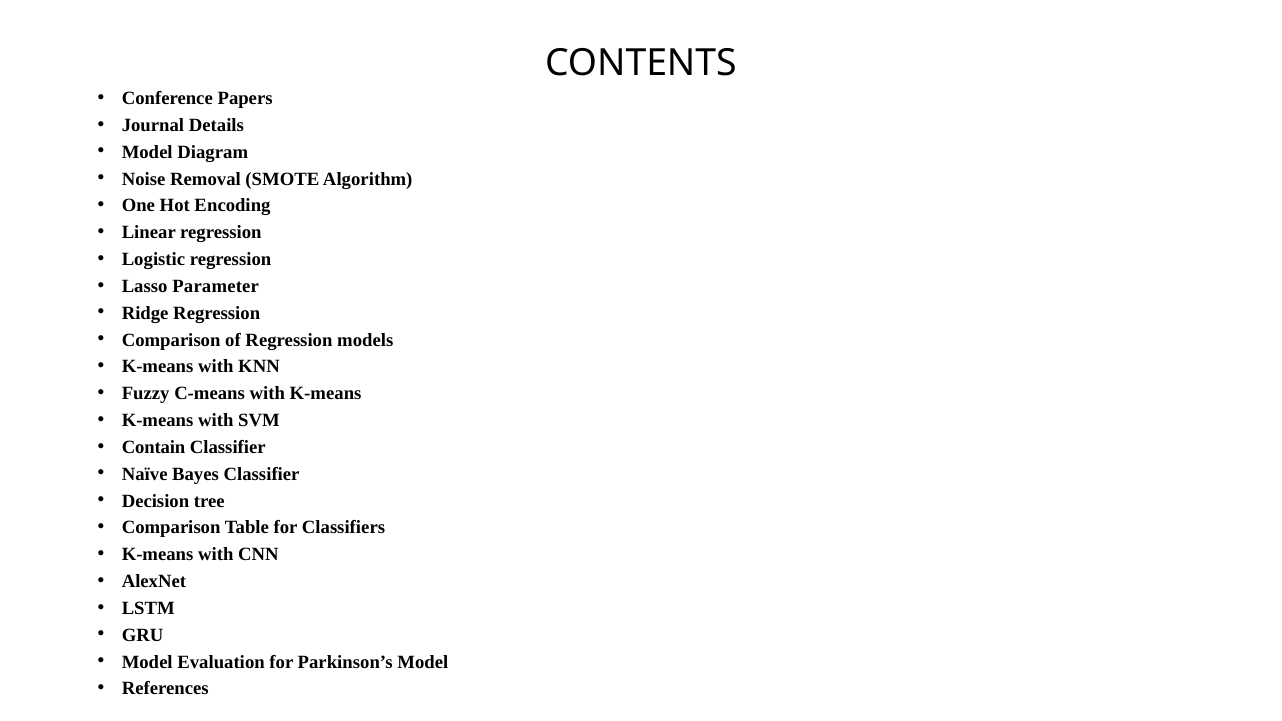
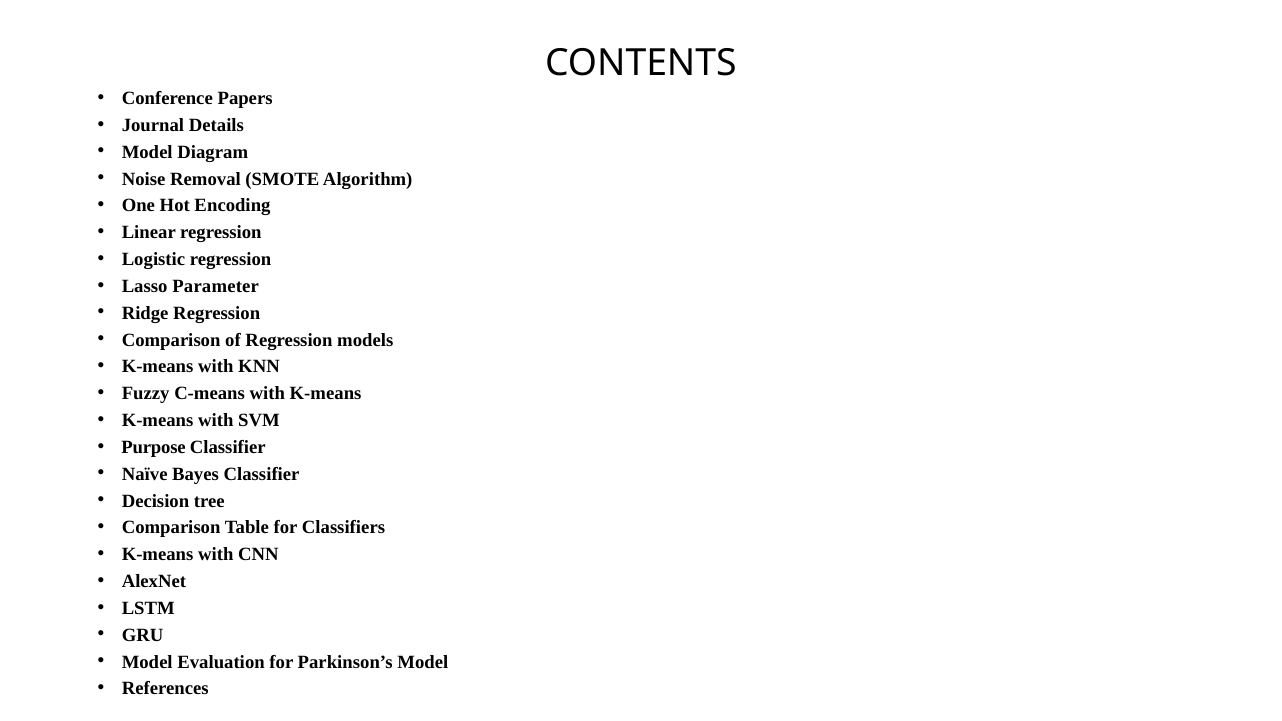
Contain: Contain -> Purpose
